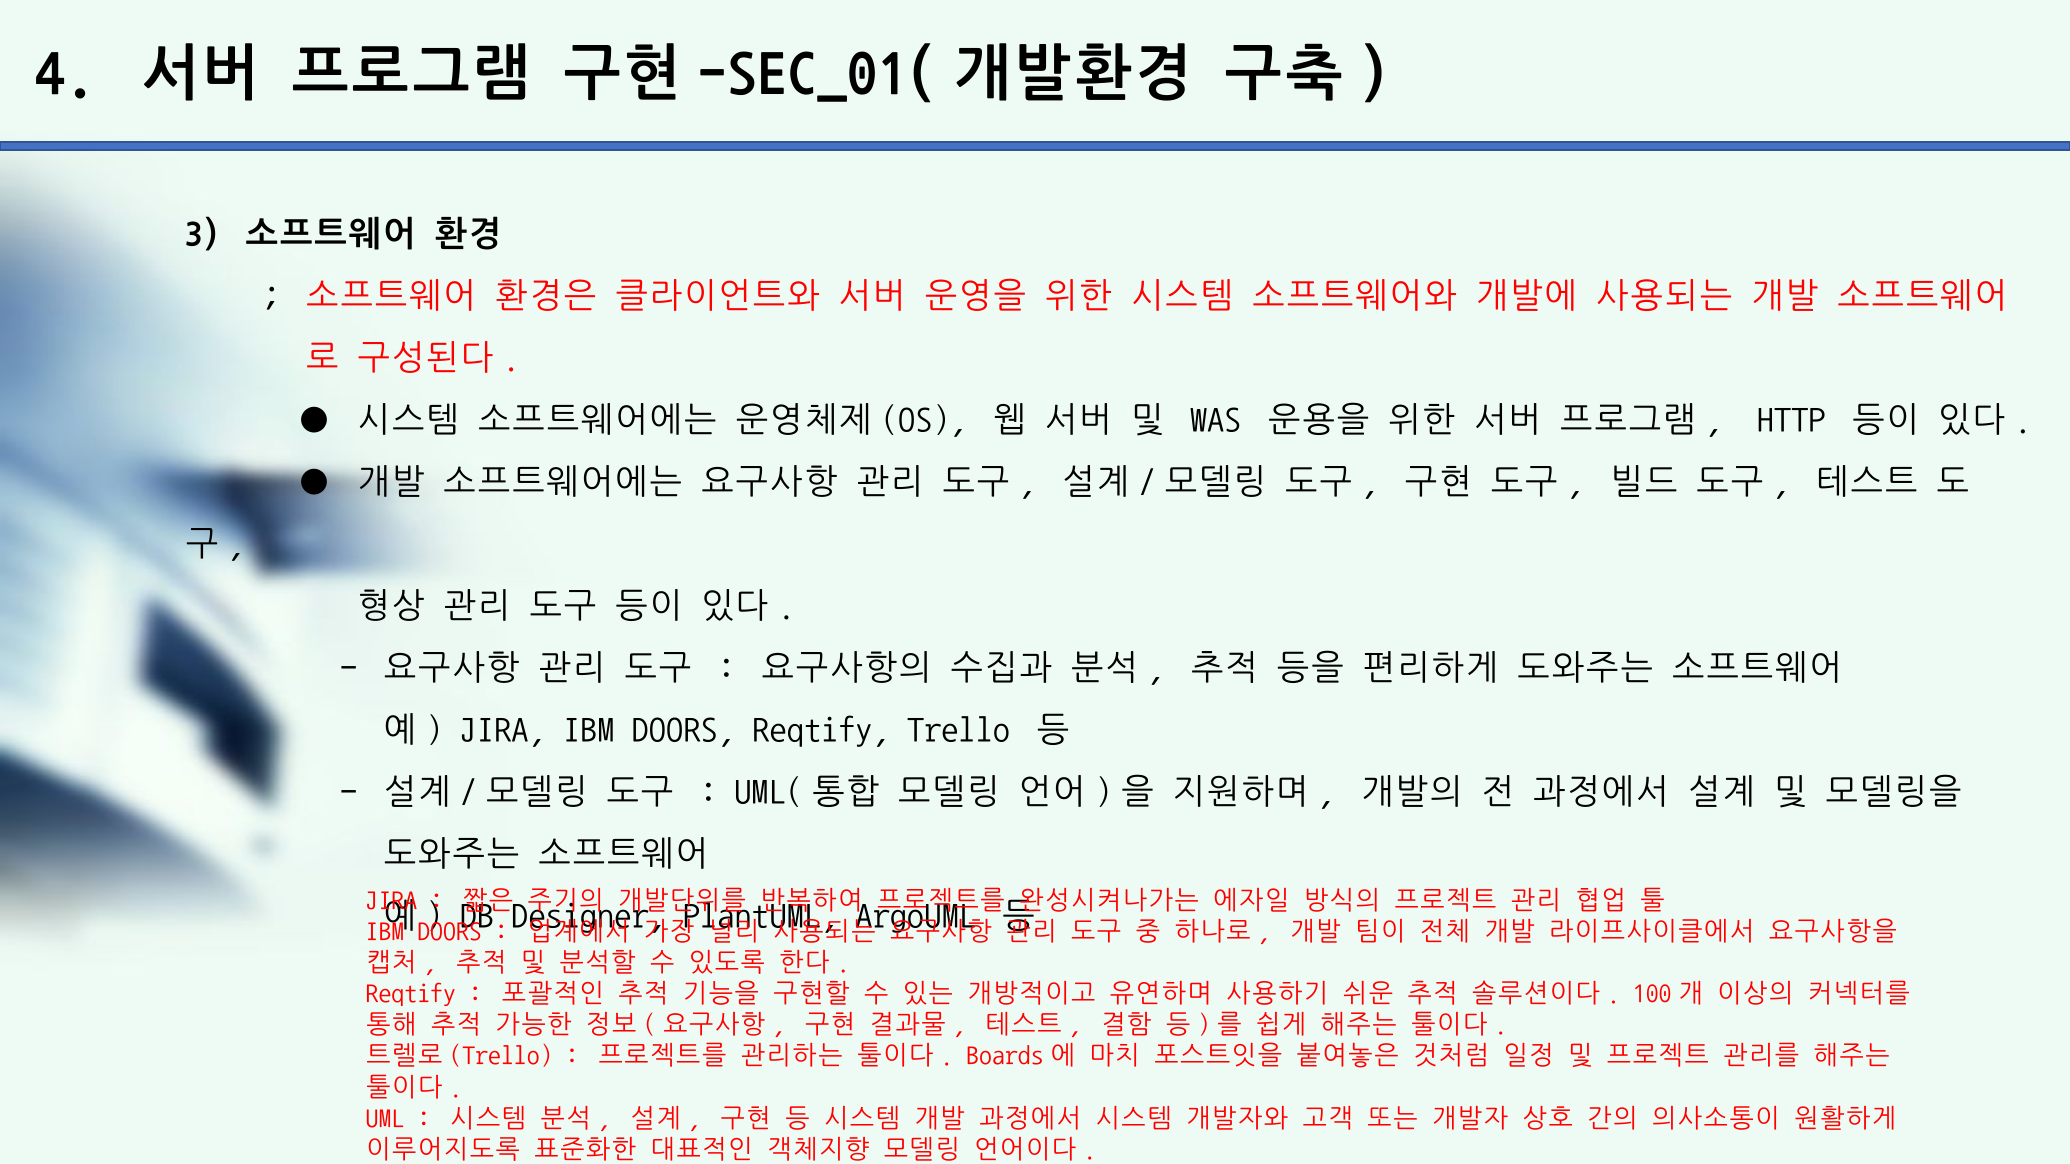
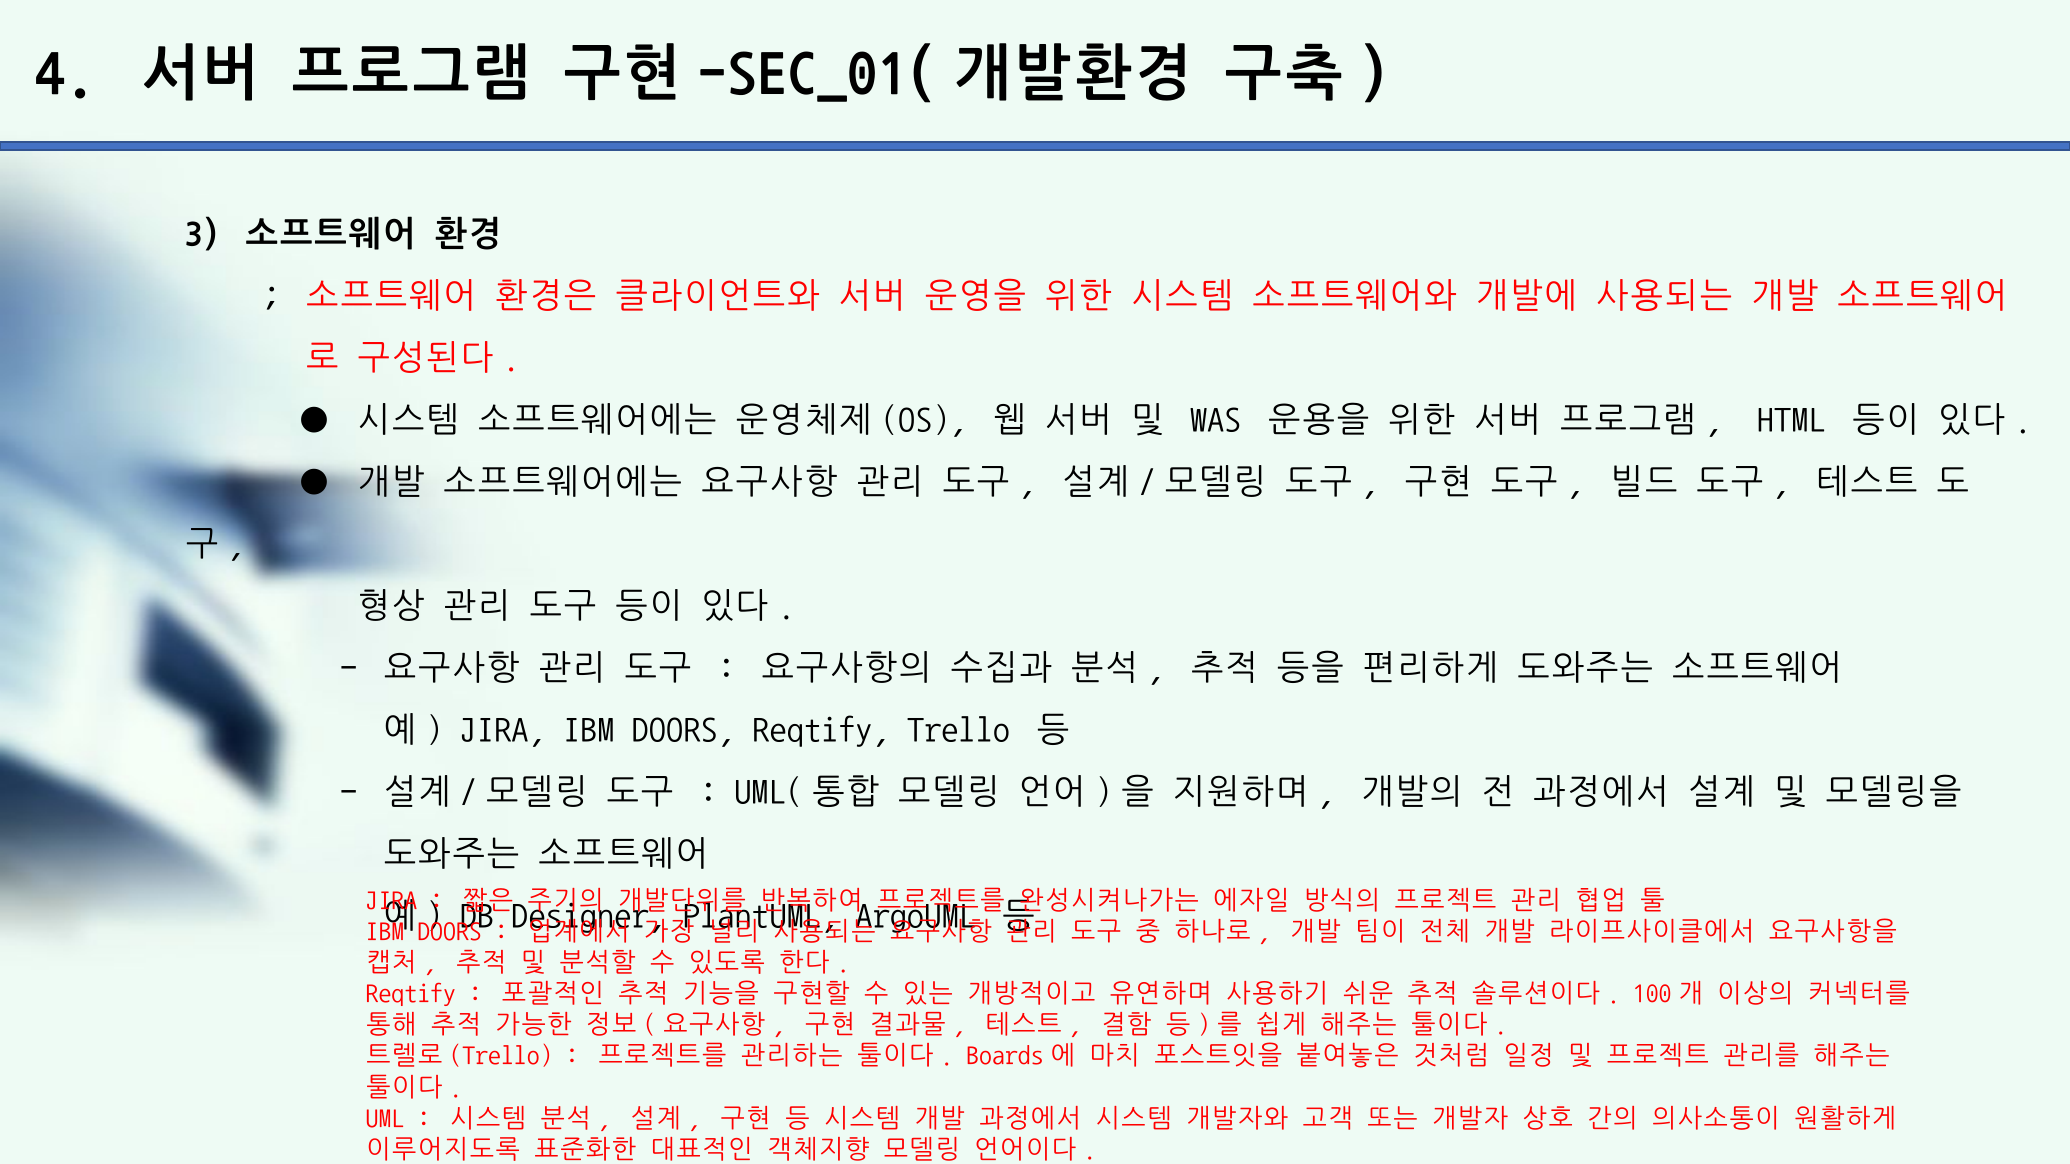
HTTP: HTTP -> HTML
